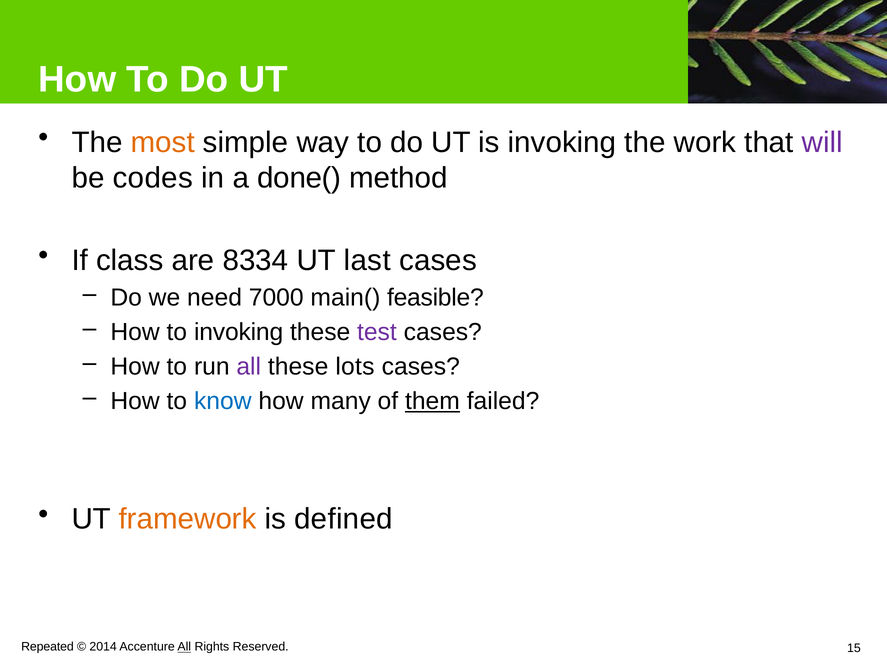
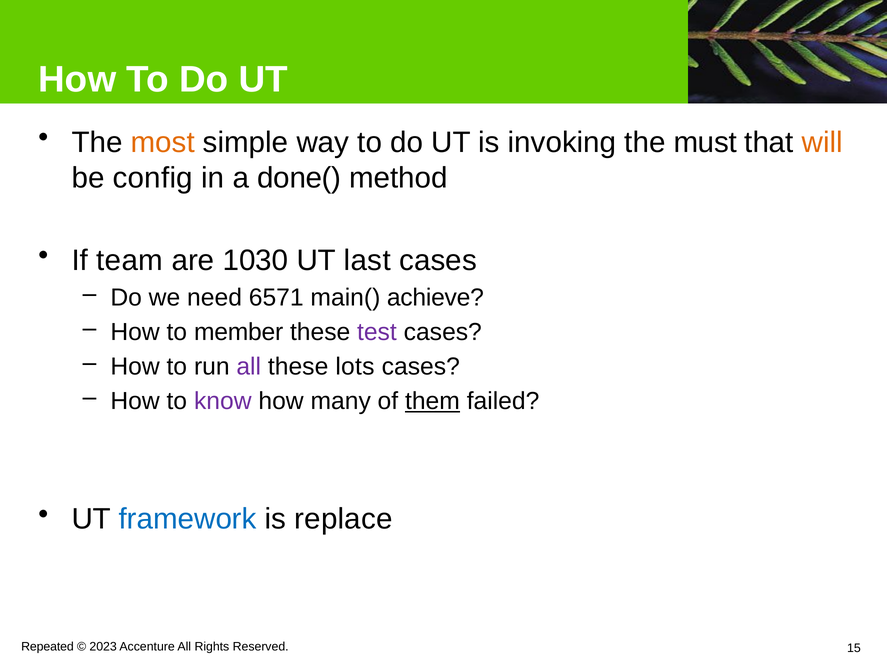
work: work -> must
will colour: purple -> orange
codes: codes -> config
class: class -> team
8334: 8334 -> 1030
7000: 7000 -> 6571
feasible: feasible -> achieve
to invoking: invoking -> member
know colour: blue -> purple
framework colour: orange -> blue
defined: defined -> replace
2014: 2014 -> 2023
All at (184, 647) underline: present -> none
